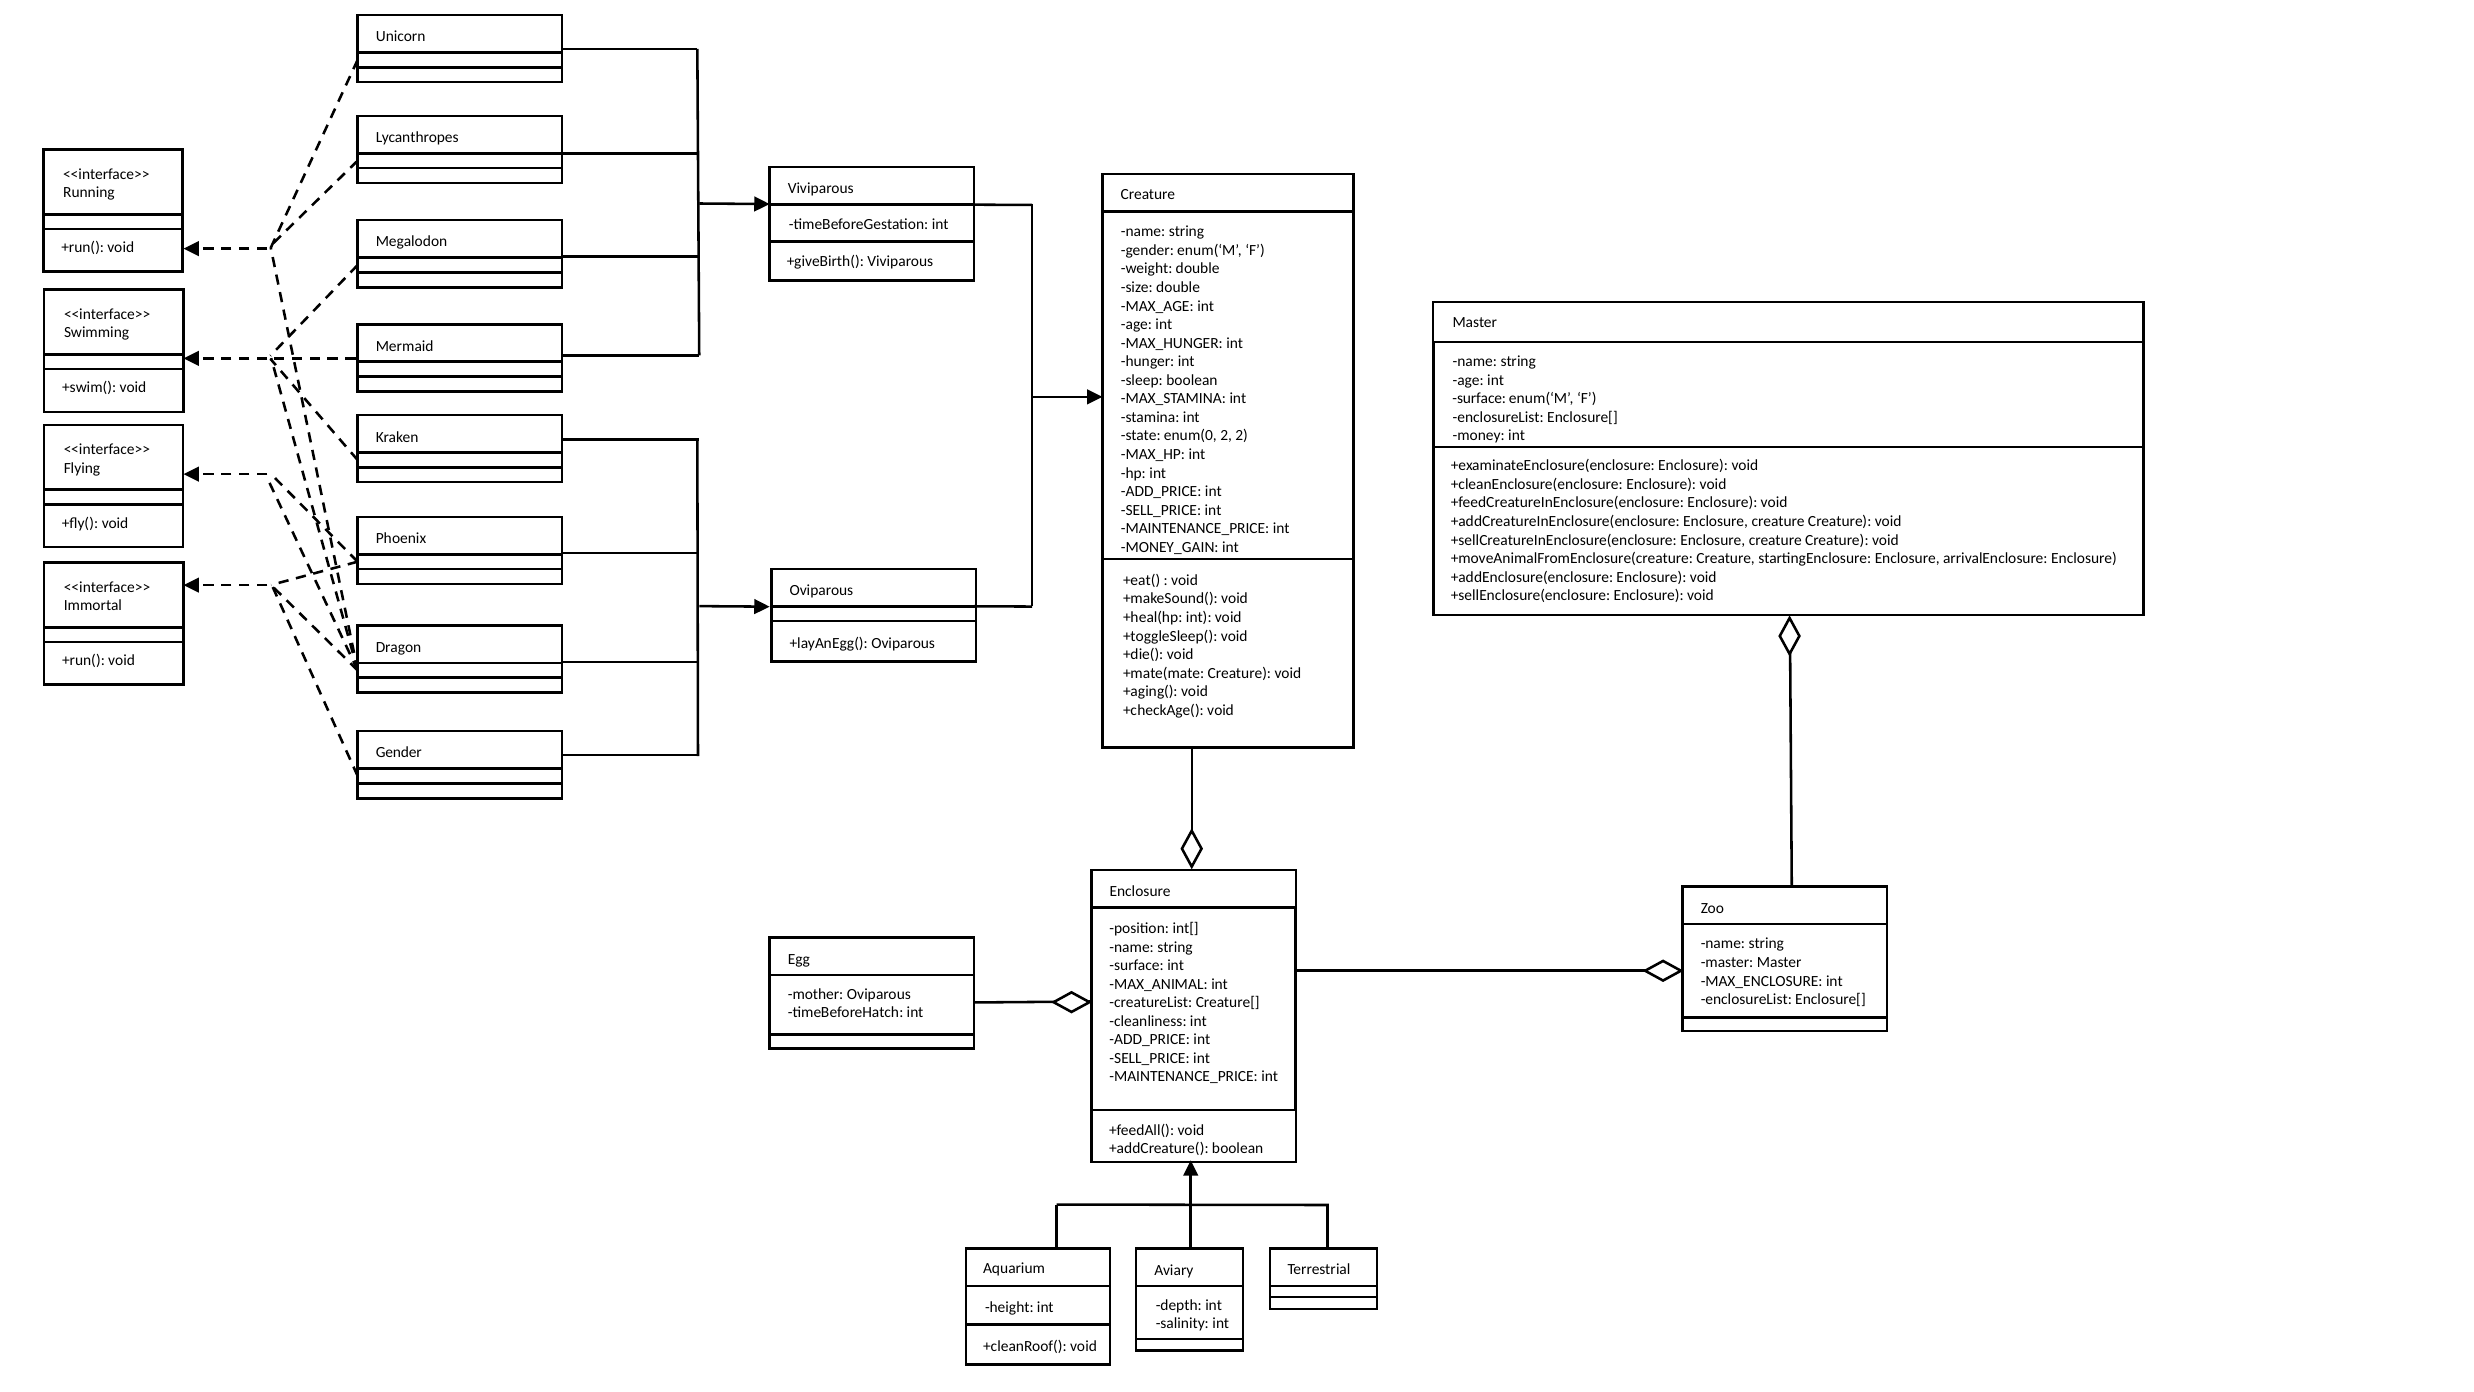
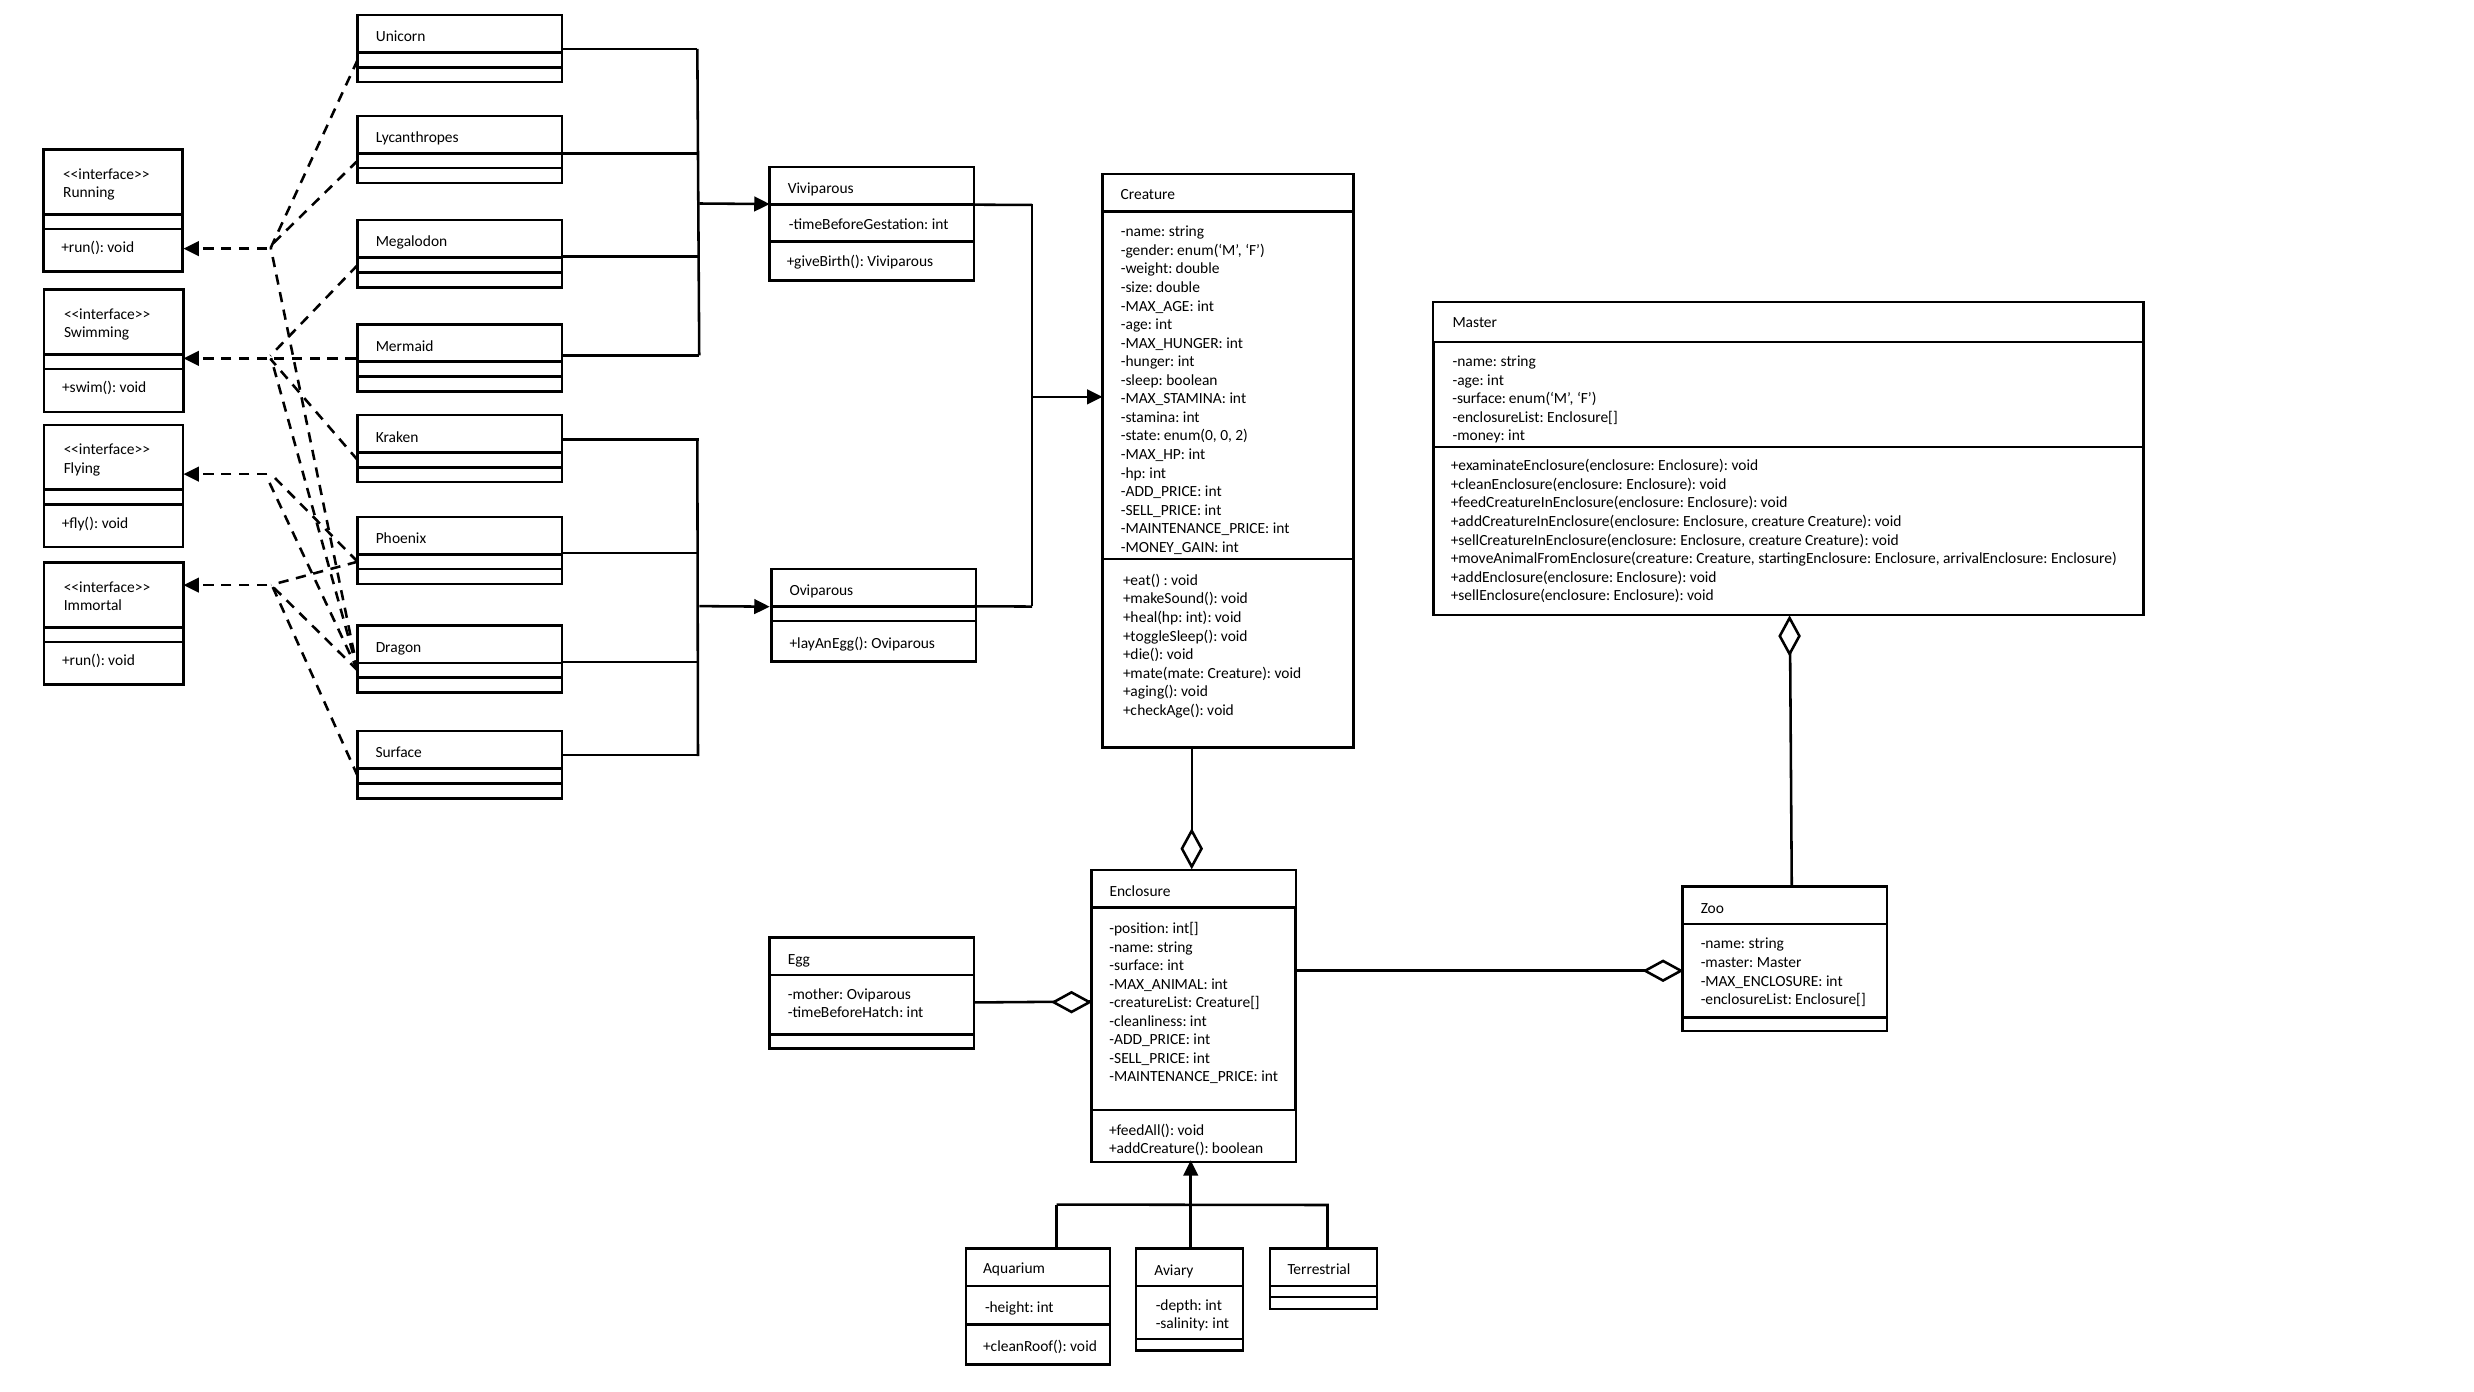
enum(0 2: 2 -> 0
Gender at (399, 753): Gender -> Surface
